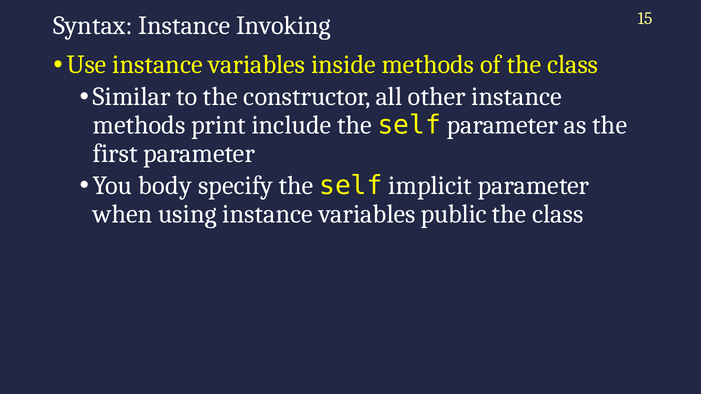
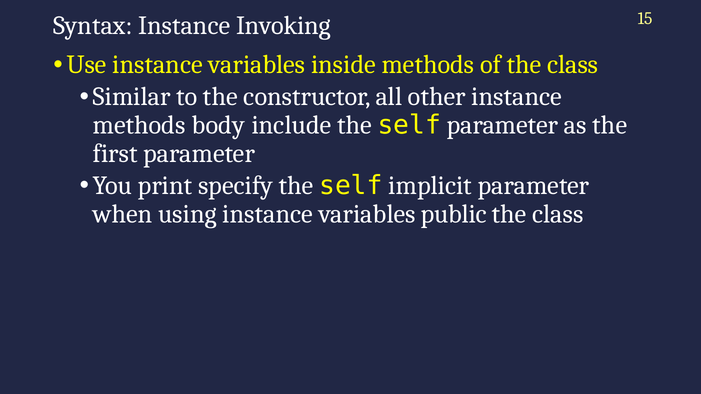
print: print -> body
body: body -> print
